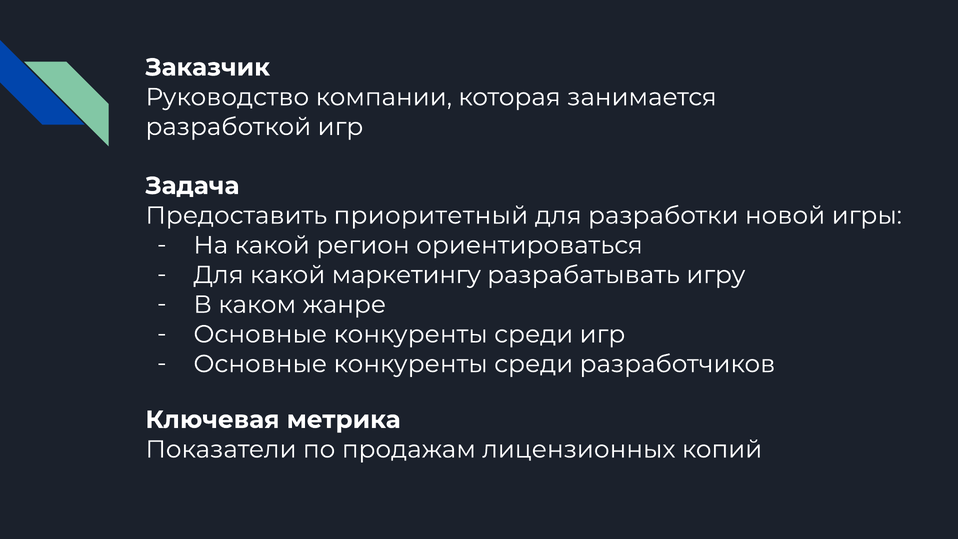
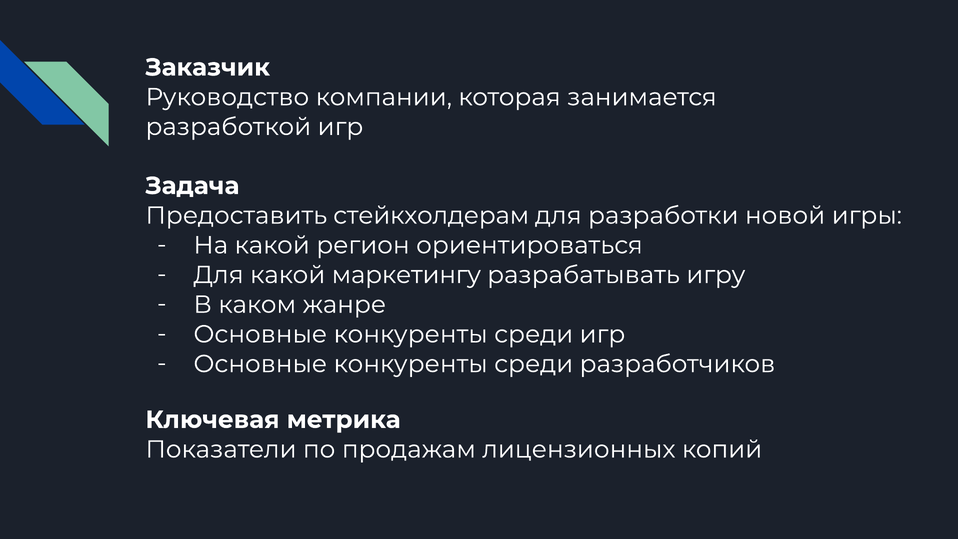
приоритетный: приоритетный -> стейкхолдерам
